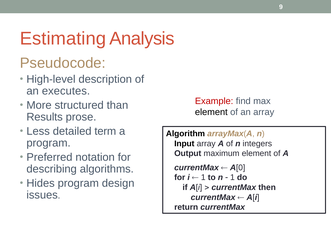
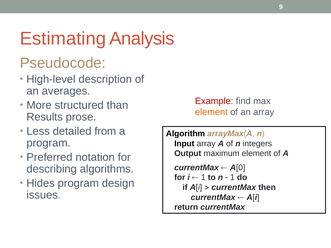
executes: executes -> averages
element at (211, 112) colour: black -> orange
term: term -> from
